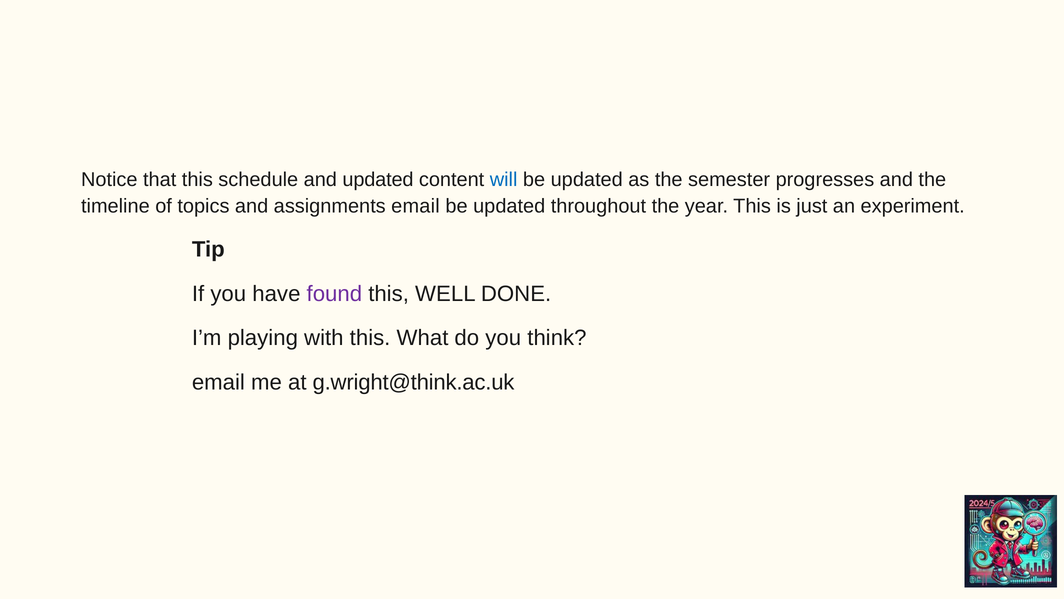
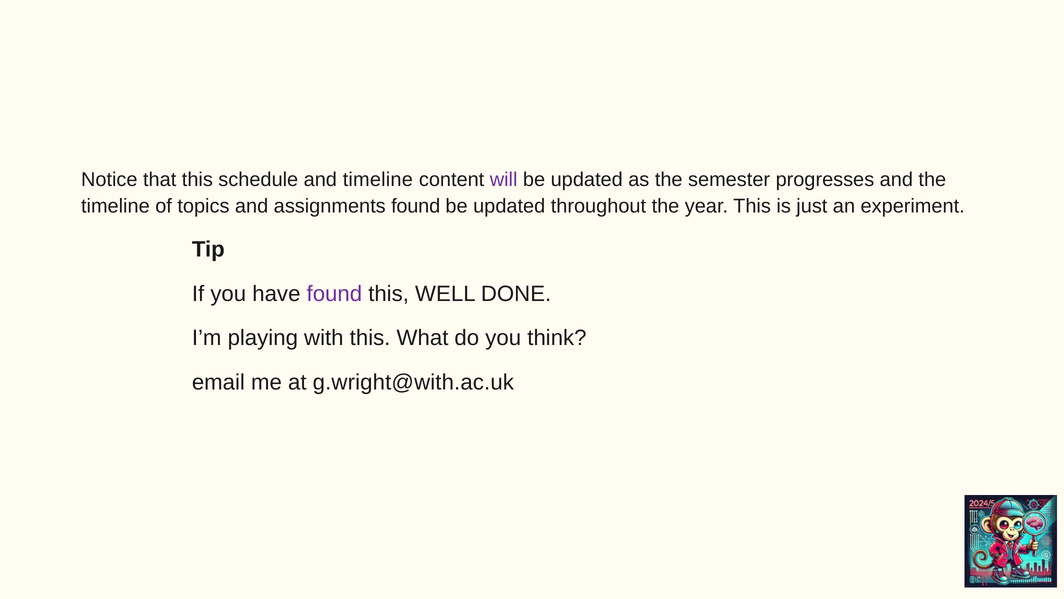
and updated: updated -> timeline
will colour: blue -> purple
assignments email: email -> found
g.wright@think.ac.uk: g.wright@think.ac.uk -> g.wright@with.ac.uk
